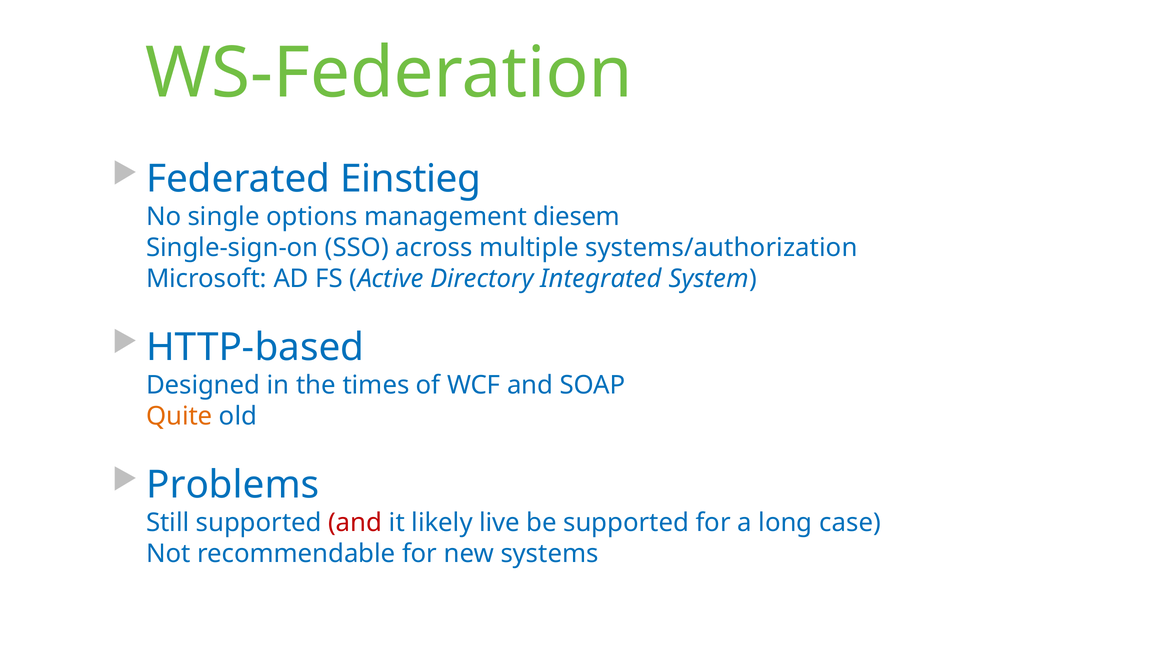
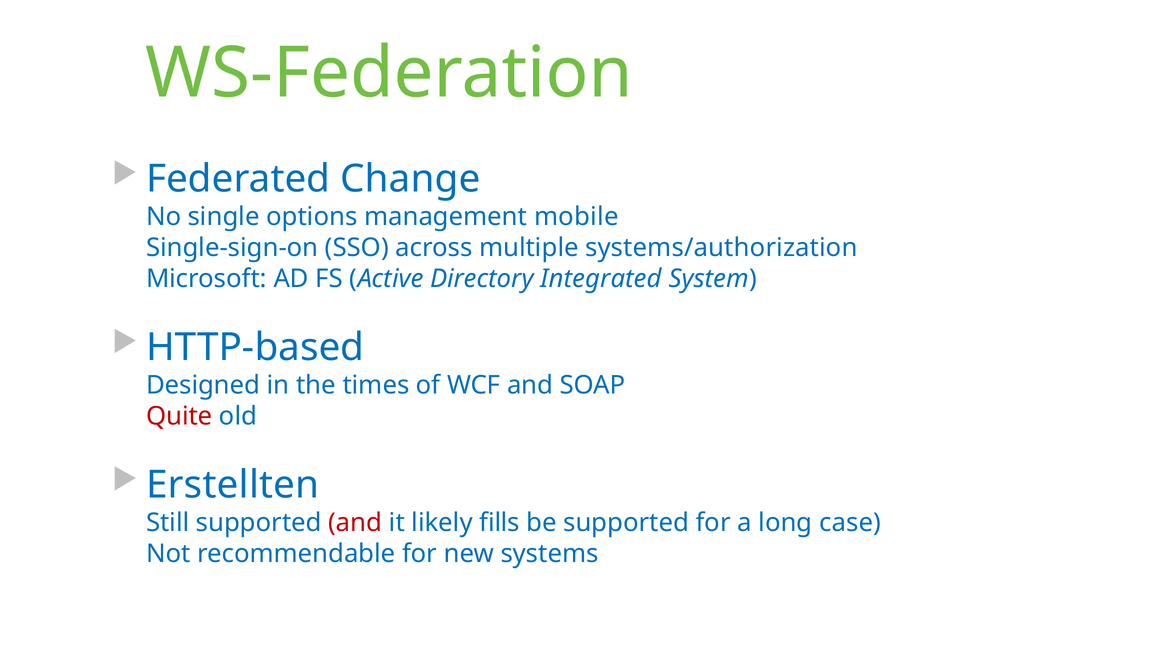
Einstieg: Einstieg -> Change
diesem: diesem -> mobile
Quite colour: orange -> red
Problems: Problems -> Erstellten
live: live -> fills
